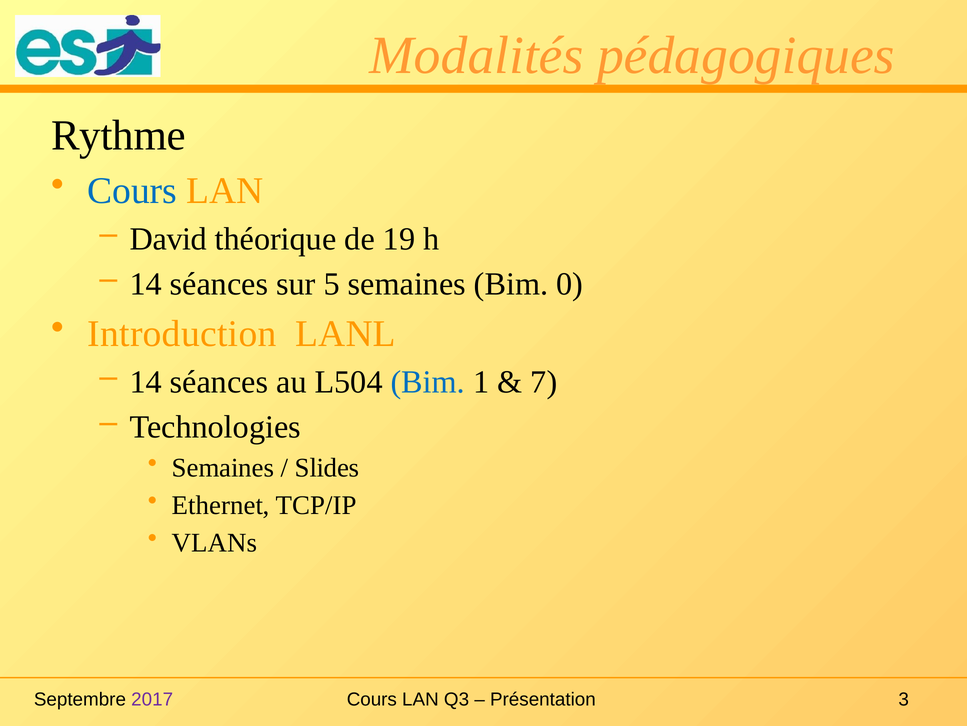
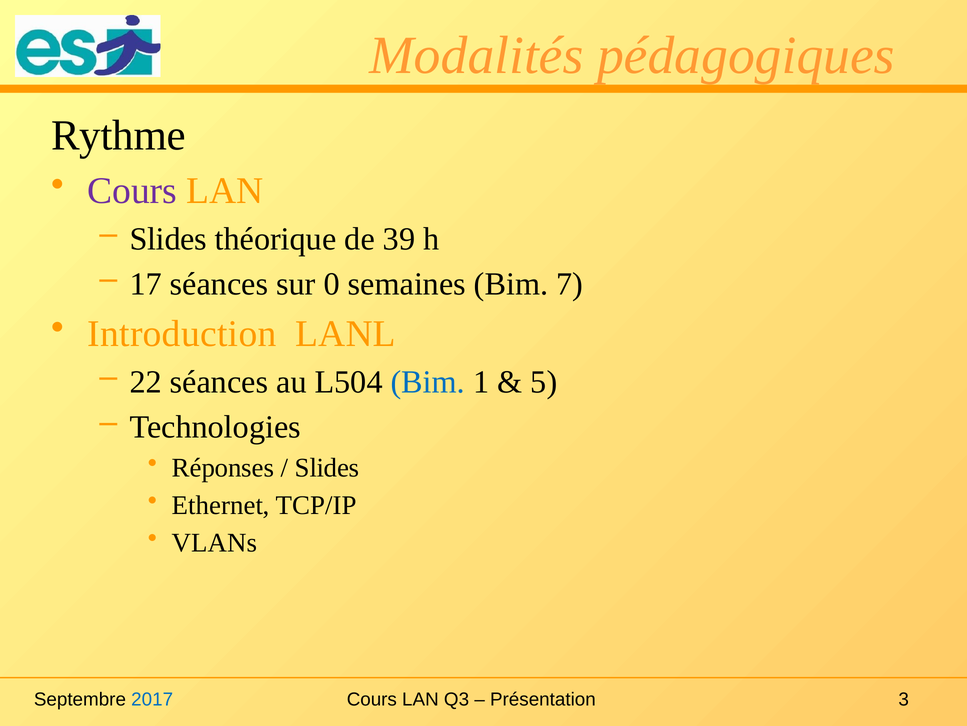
Cours at (132, 191) colour: blue -> purple
David at (168, 239): David -> Slides
19: 19 -> 39
14 at (146, 284): 14 -> 17
5: 5 -> 0
0: 0 -> 7
14 at (146, 382): 14 -> 22
7: 7 -> 5
Semaines at (223, 467): Semaines -> Réponses
2017 colour: purple -> blue
